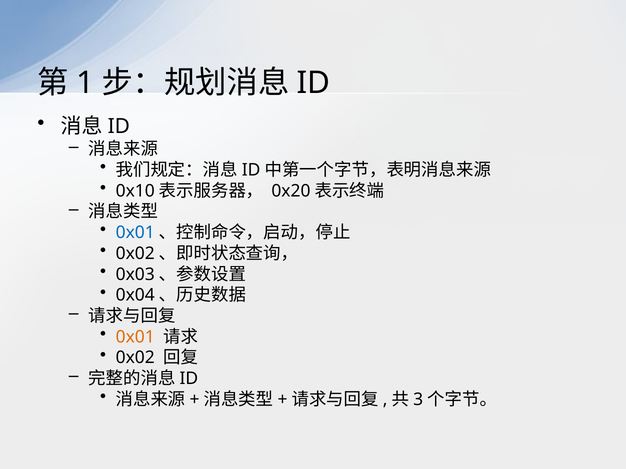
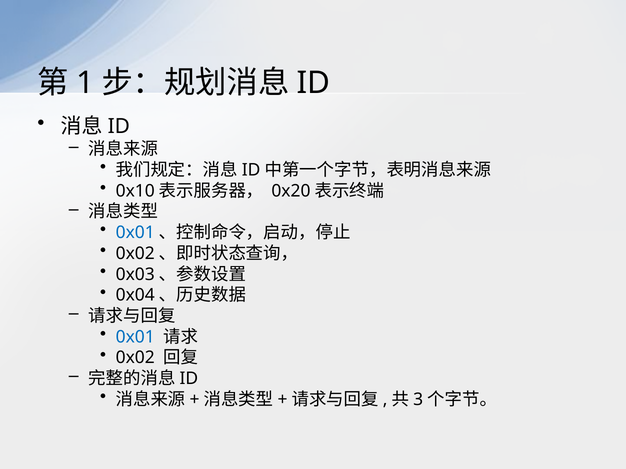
0x01 at (135, 337) colour: orange -> blue
